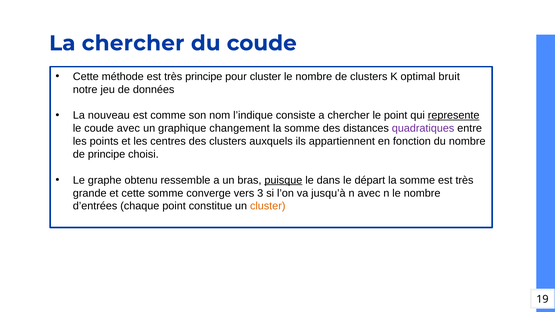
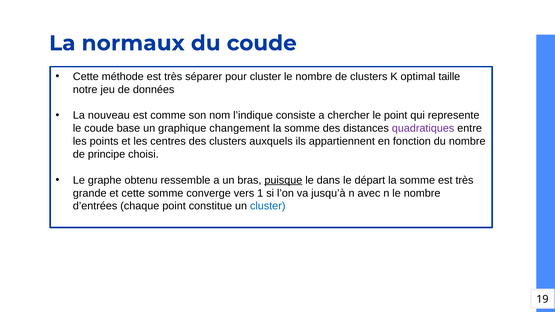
La chercher: chercher -> normaux
très principe: principe -> séparer
bruit: bruit -> taille
represente underline: present -> none
coude avec: avec -> base
3: 3 -> 1
cluster at (268, 206) colour: orange -> blue
